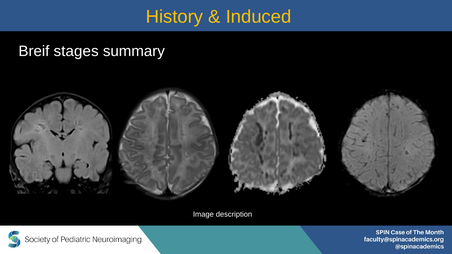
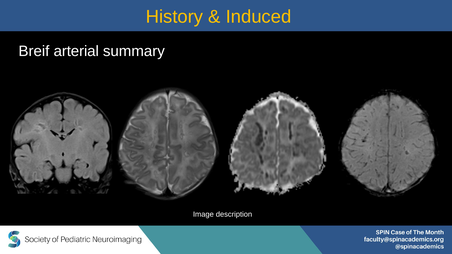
stages: stages -> arterial
